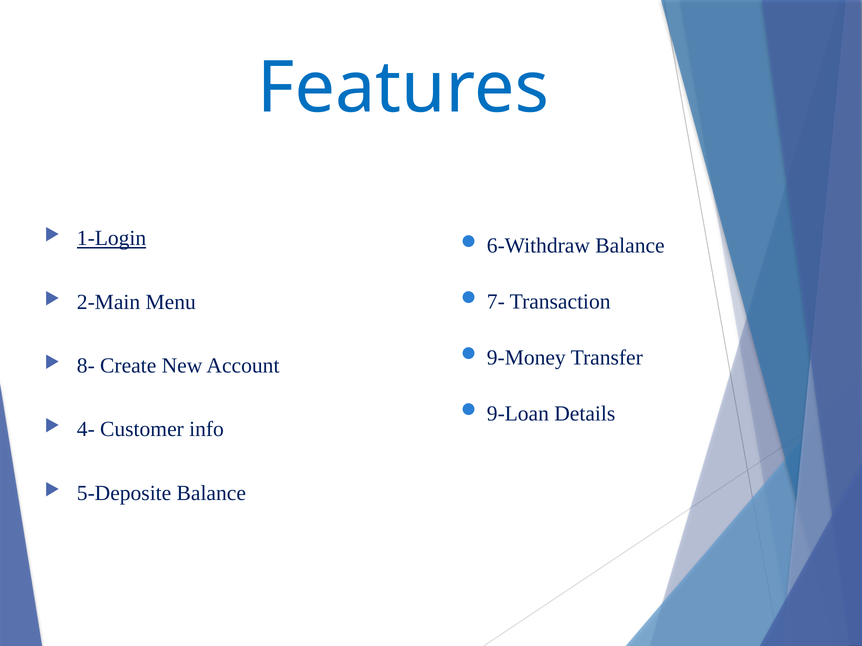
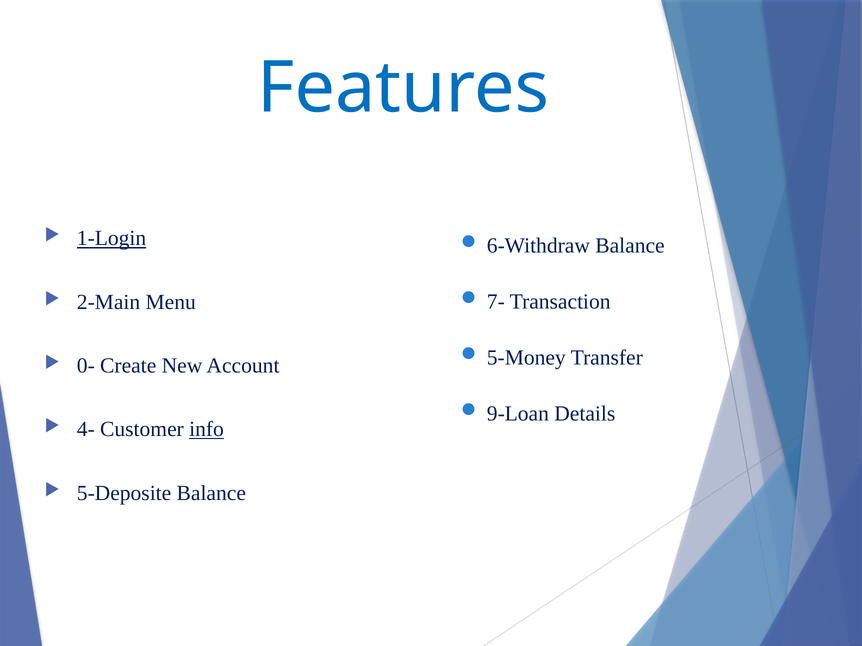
9-Money: 9-Money -> 5-Money
8-: 8- -> 0-
info underline: none -> present
